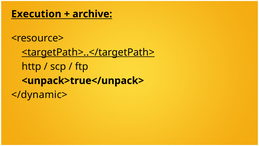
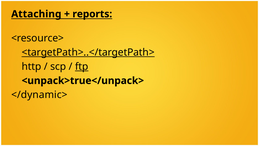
Execution: Execution -> Attaching
archive: archive -> reports
ftp underline: none -> present
